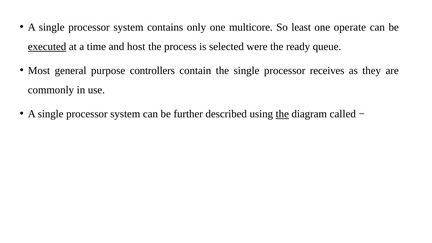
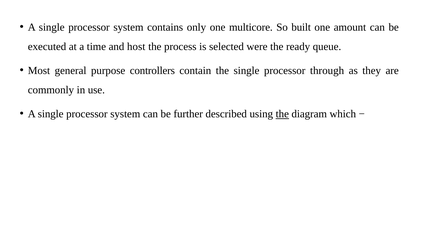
least: least -> built
operate: operate -> amount
executed underline: present -> none
receives: receives -> through
called: called -> which
